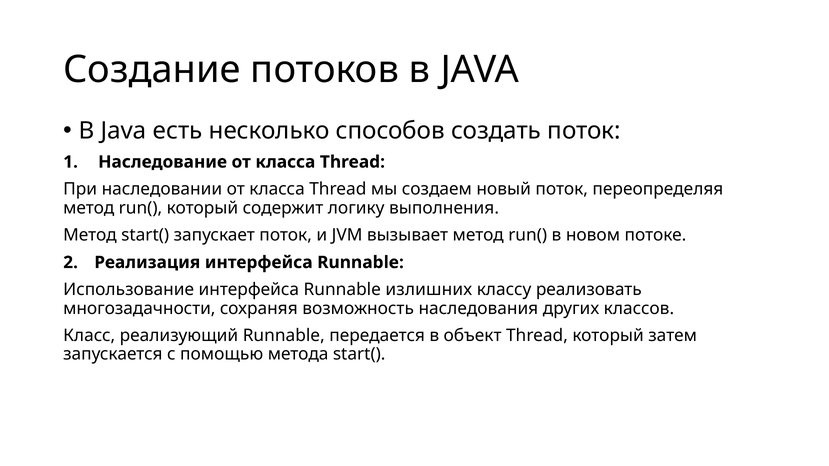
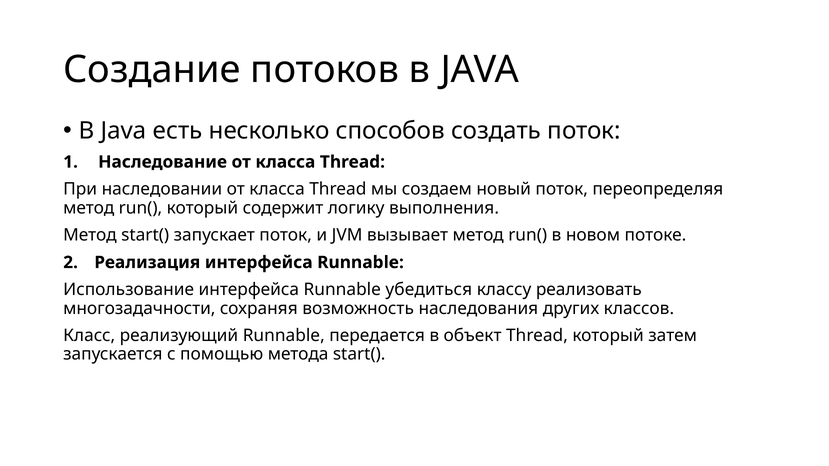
излишних: излишних -> убедиться
